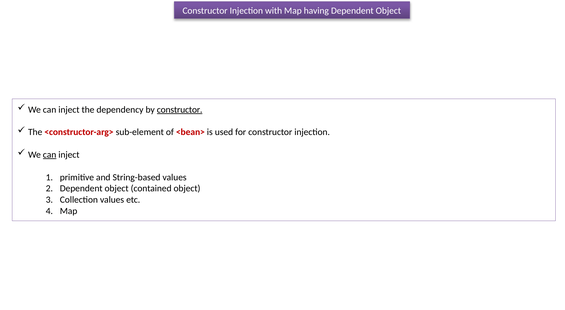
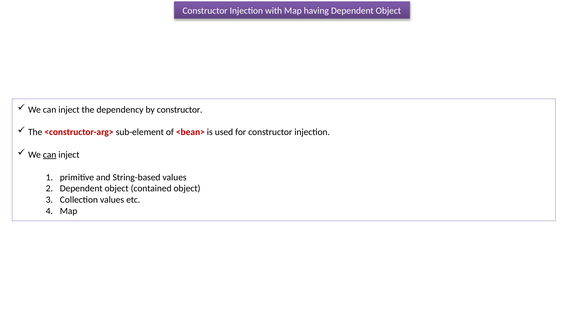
constructor at (180, 110) underline: present -> none
